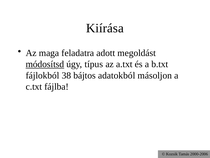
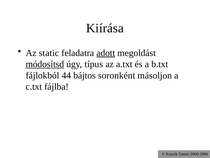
maga: maga -> static
adott underline: none -> present
38: 38 -> 44
adatokból: adatokból -> soronként
